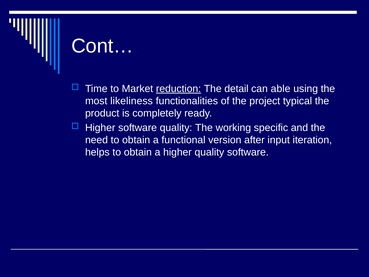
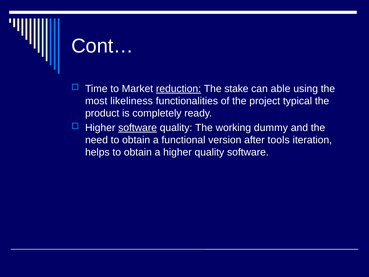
detail: detail -> stake
software at (138, 128) underline: none -> present
specific: specific -> dummy
input: input -> tools
